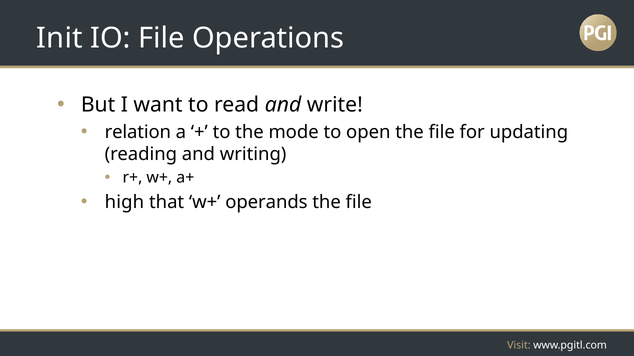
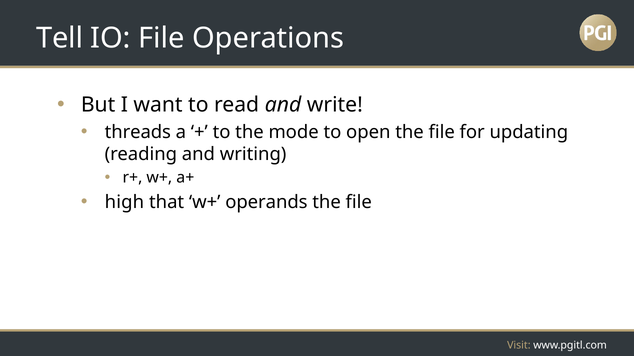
Init: Init -> Tell
relation: relation -> threads
